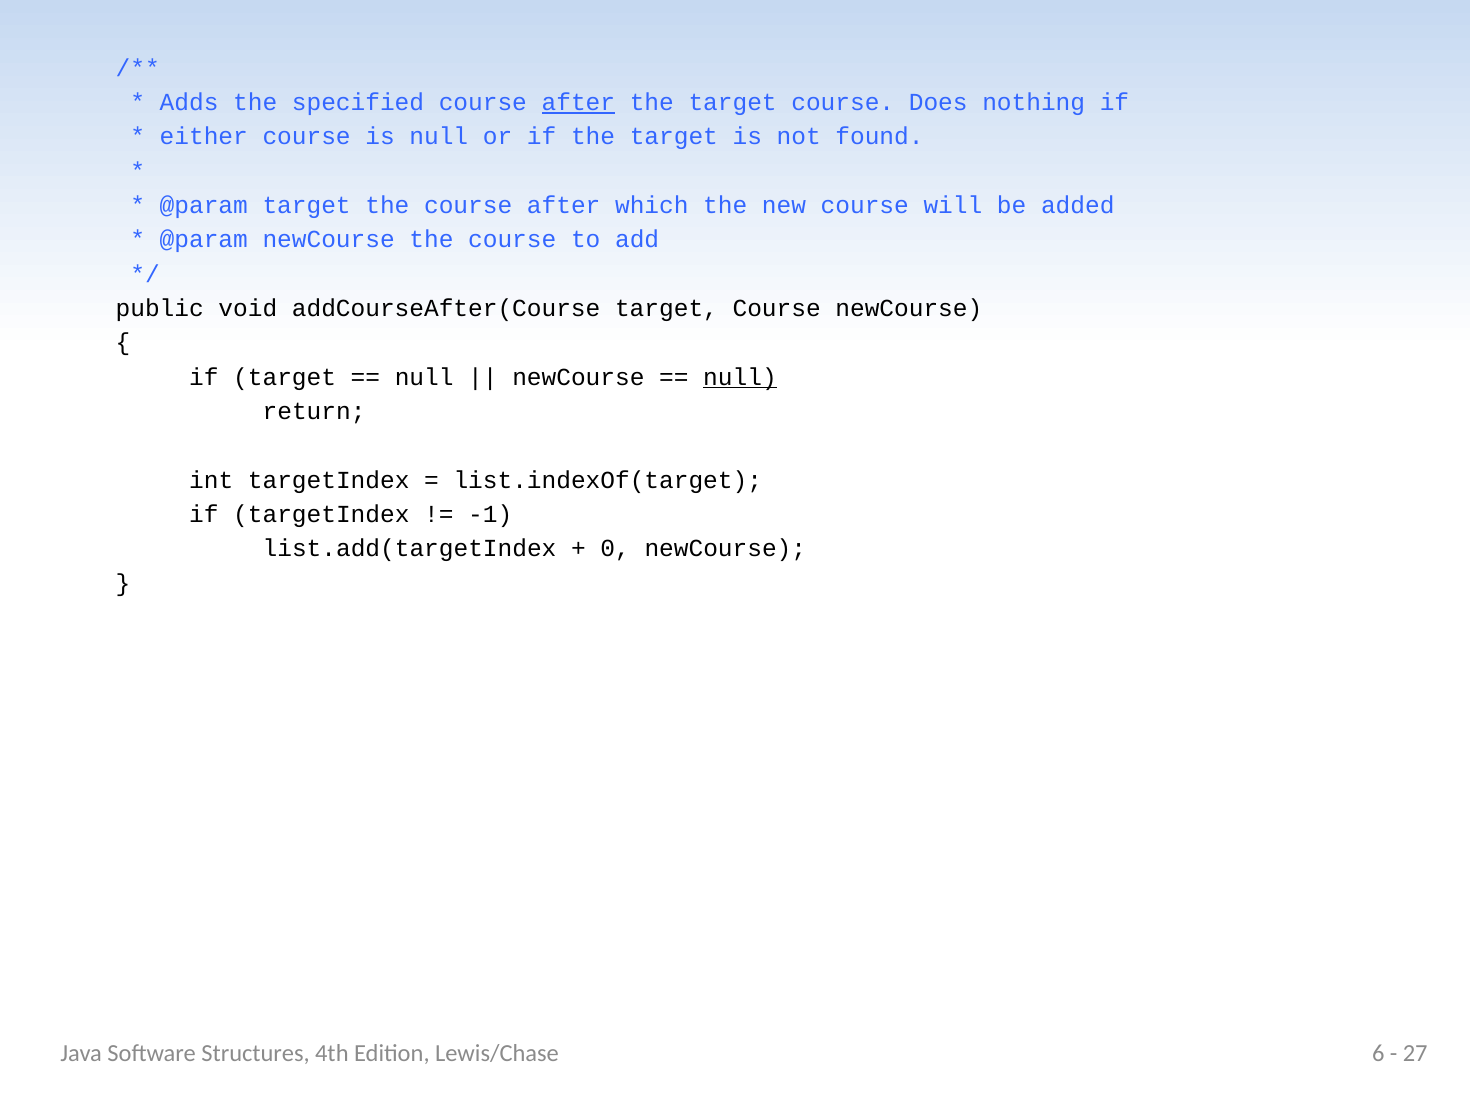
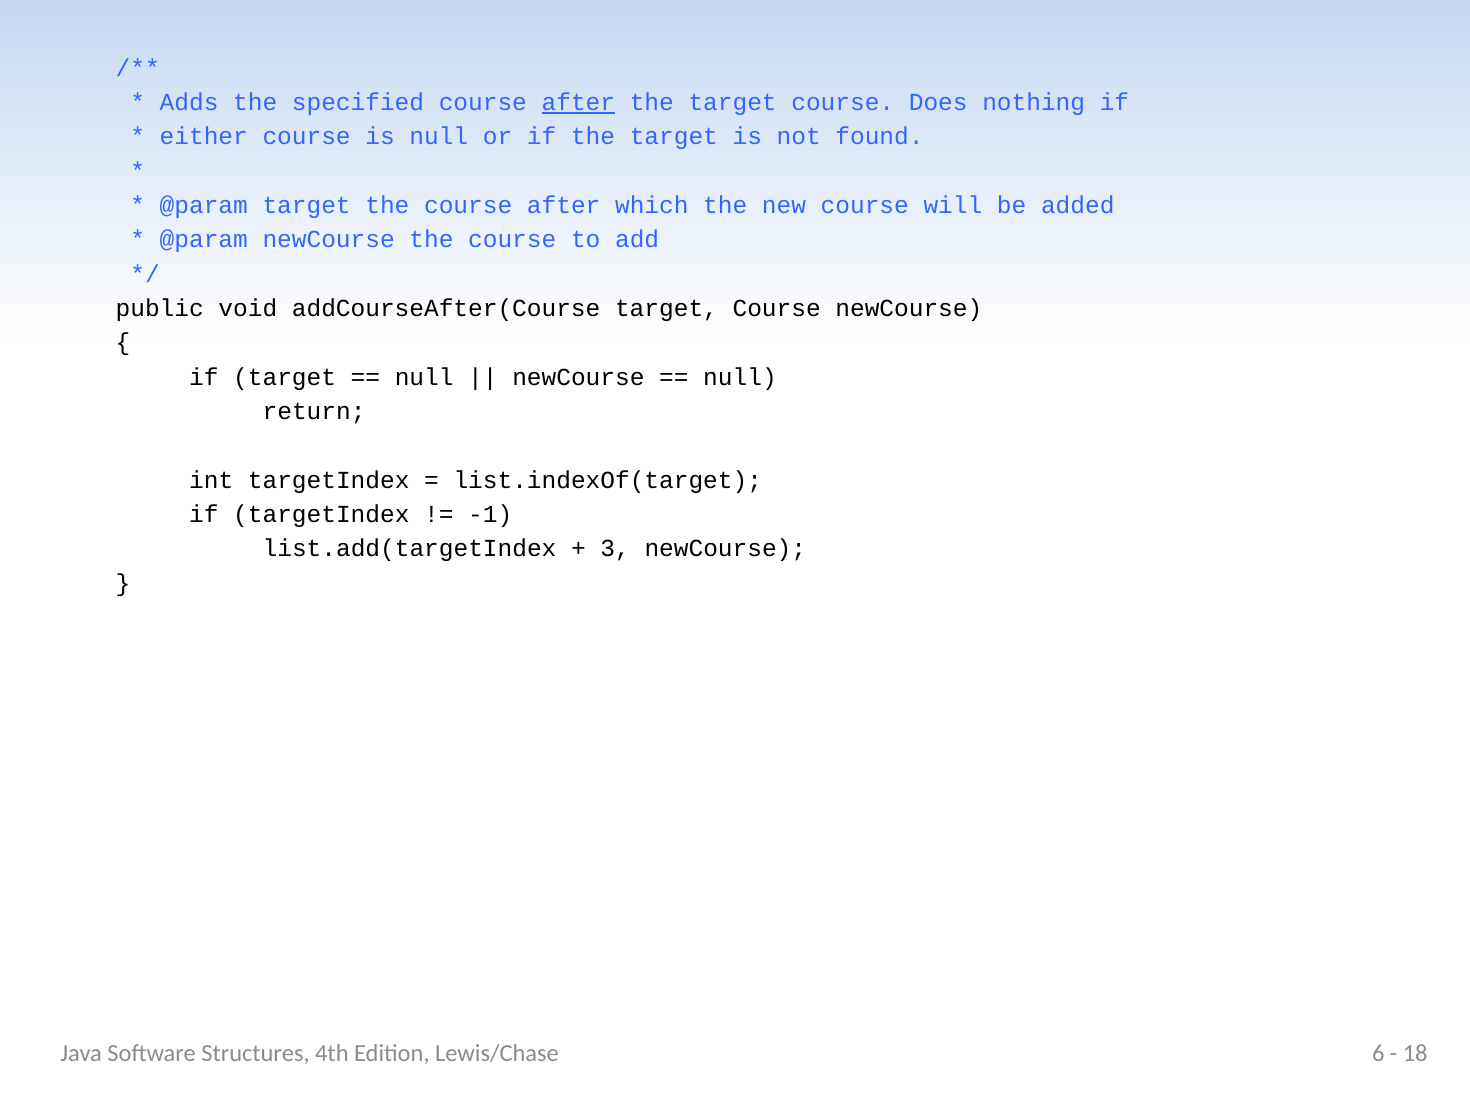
null at (740, 377) underline: present -> none
0: 0 -> 3
27: 27 -> 18
